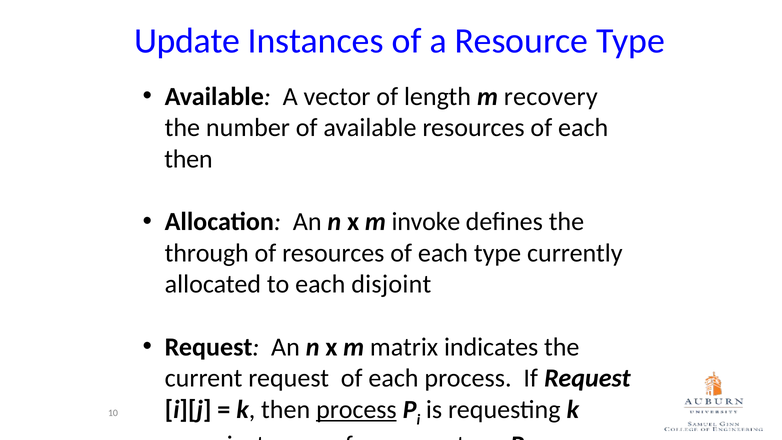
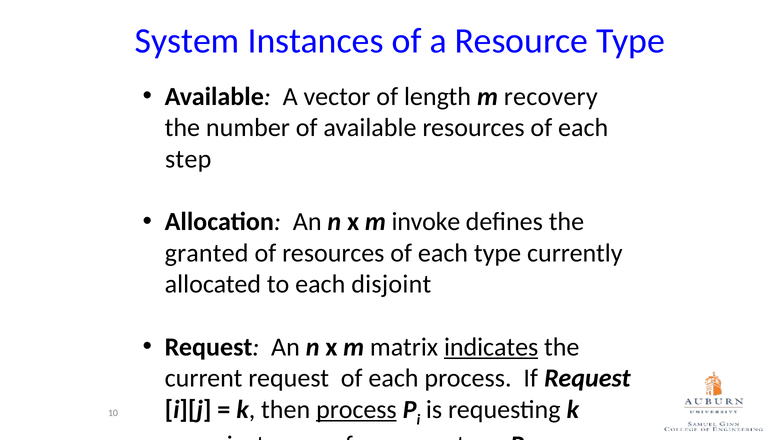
Update: Update -> System
then at (188, 159): then -> step
through: through -> granted
indicates underline: none -> present
